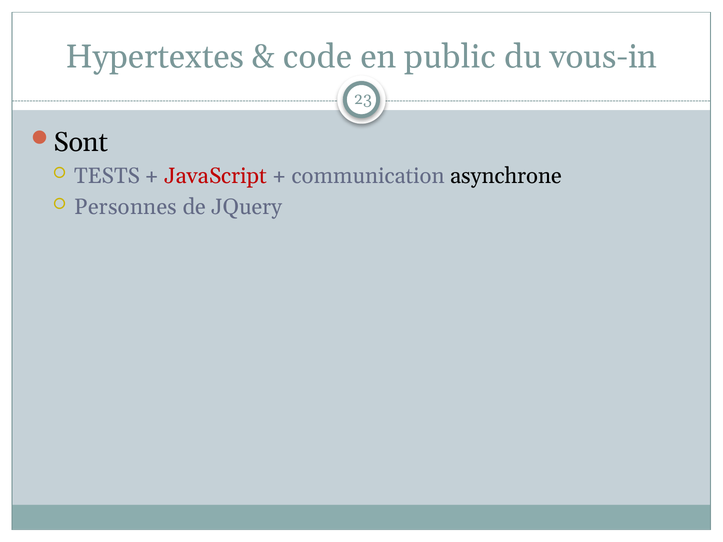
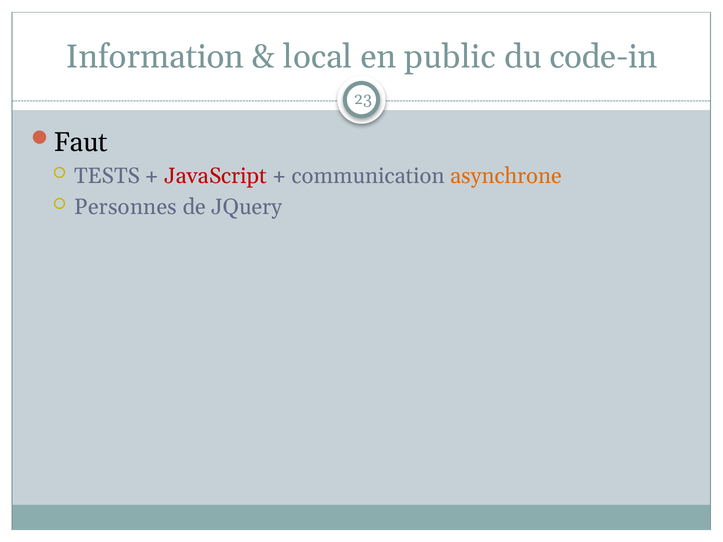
Hypertextes: Hypertextes -> Information
code: code -> local
vous-in: vous-in -> code-in
Sont: Sont -> Faut
asynchrone colour: black -> orange
